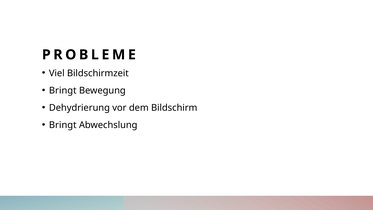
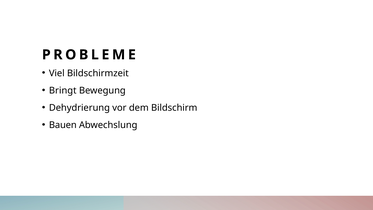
Bringt at (63, 125): Bringt -> Bauen
